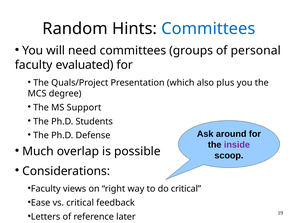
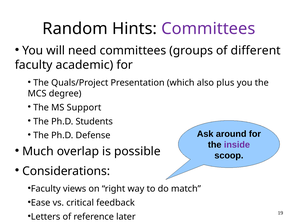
Committees at (208, 29) colour: blue -> purple
personal: personal -> different
evaluated: evaluated -> academic
do critical: critical -> match
